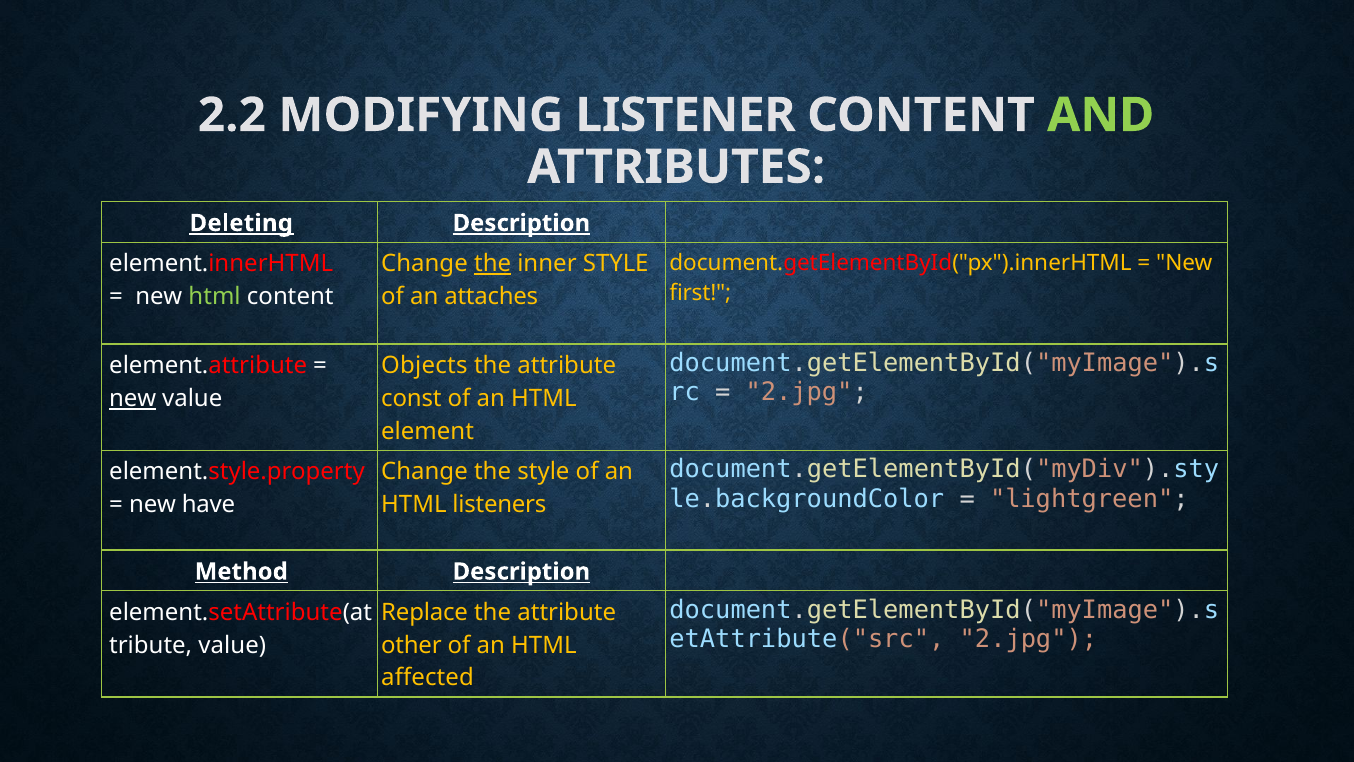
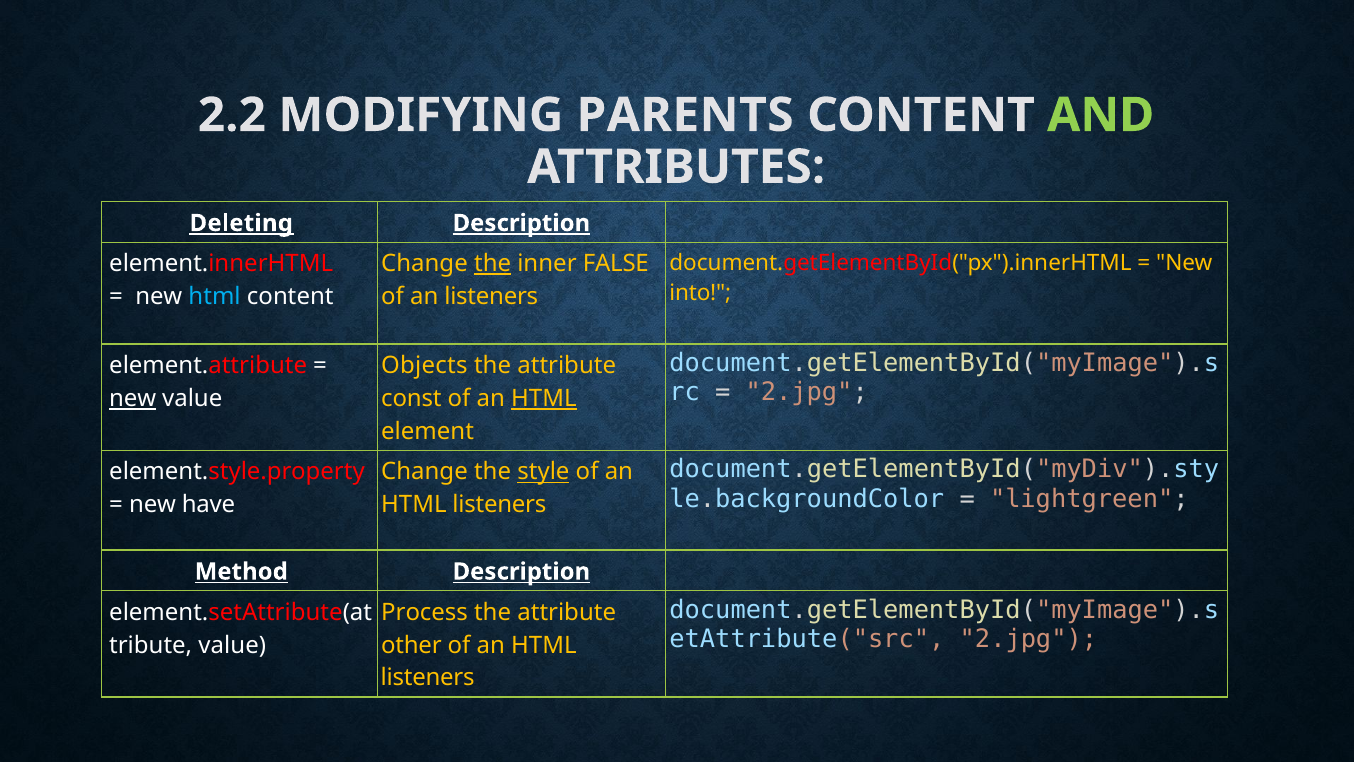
LISTENER: LISTENER -> PARENTS
inner STYLE: STYLE -> FALSE
first: first -> into
html at (215, 296) colour: light green -> light blue
an attaches: attaches -> listeners
HTML at (544, 398) underline: none -> present
style at (543, 472) underline: none -> present
Replace: Replace -> Process
affected at (428, 678): affected -> listeners
